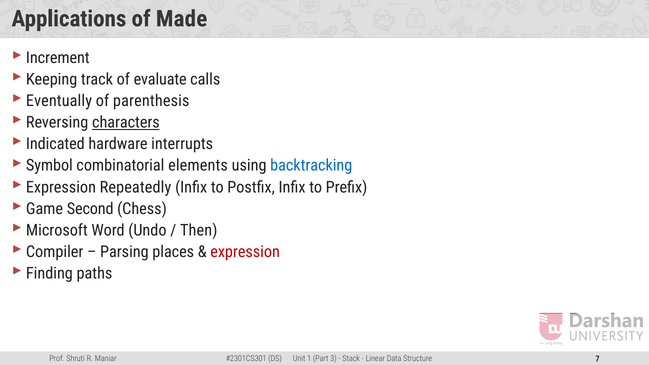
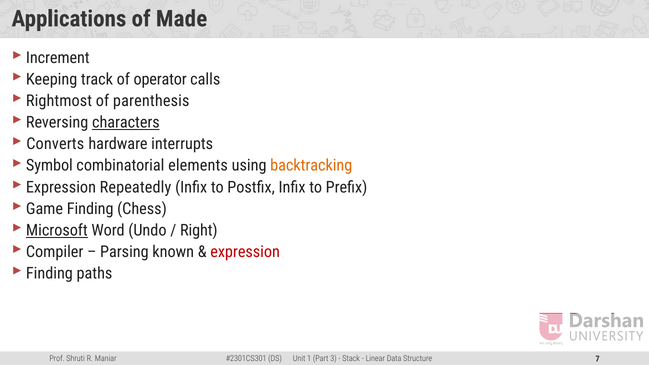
evaluate: evaluate -> operator
Eventually: Eventually -> Rightmost
Indicated: Indicated -> Converts
backtracking colour: blue -> orange
Game Second: Second -> Finding
Microsoft underline: none -> present
Then: Then -> Right
places: places -> known
